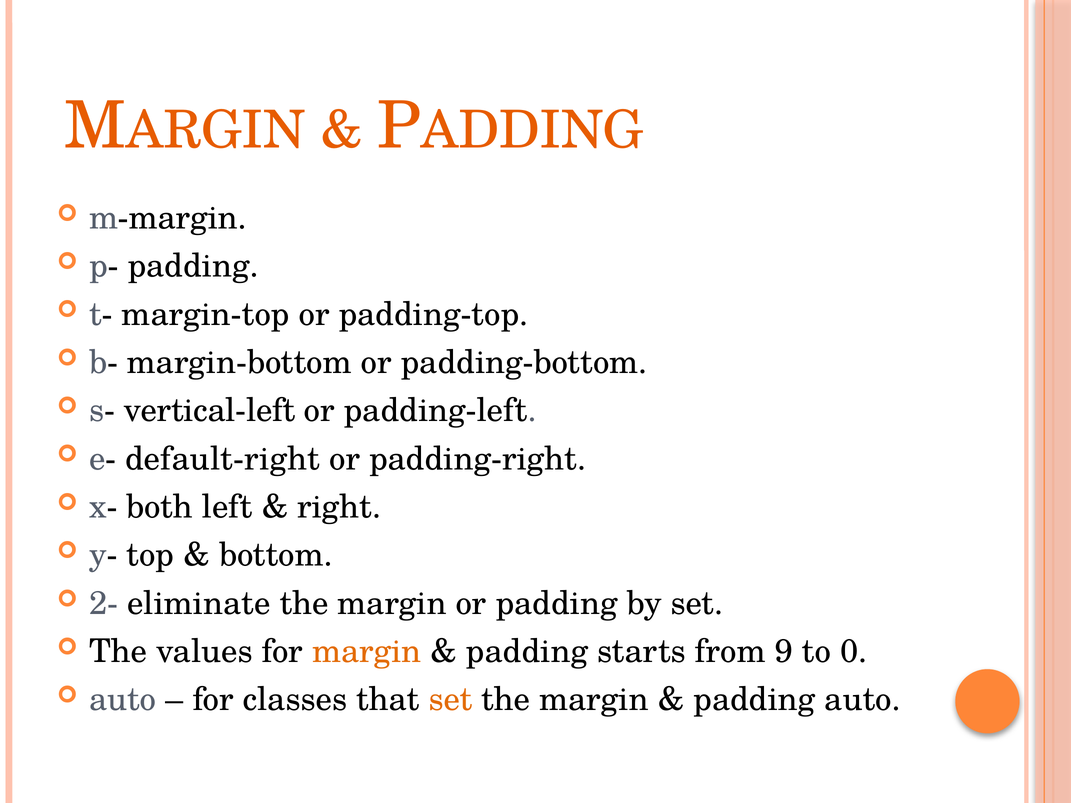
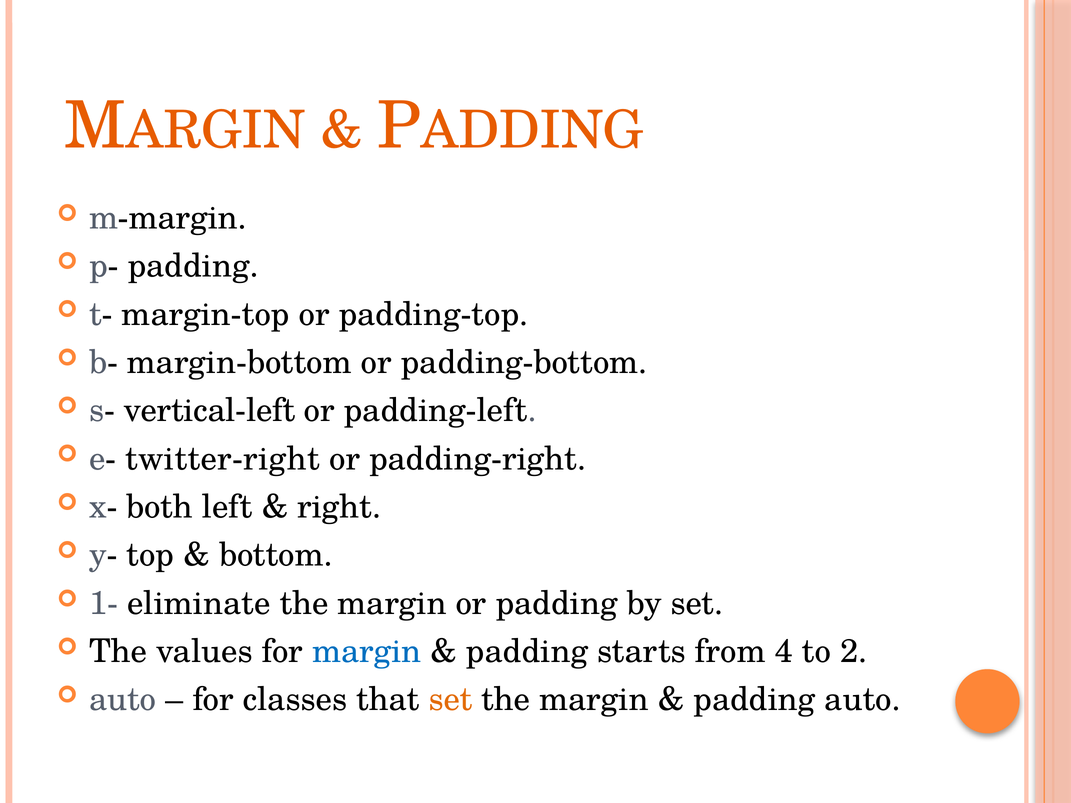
default-right: default-right -> twitter-right
2-: 2- -> 1-
margin at (367, 652) colour: orange -> blue
9: 9 -> 4
0: 0 -> 2
